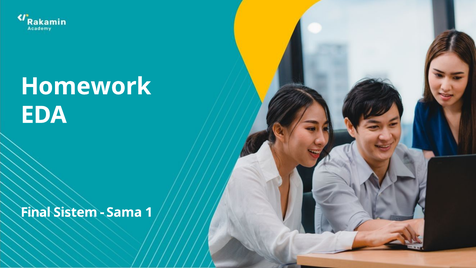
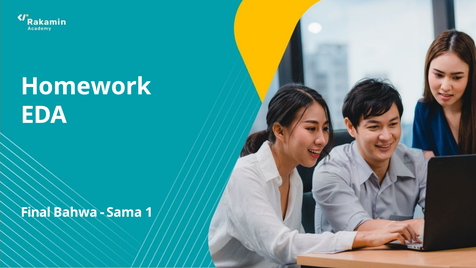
Sistem: Sistem -> Bahwa
